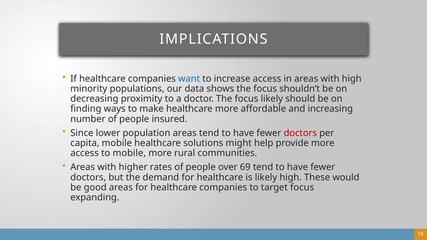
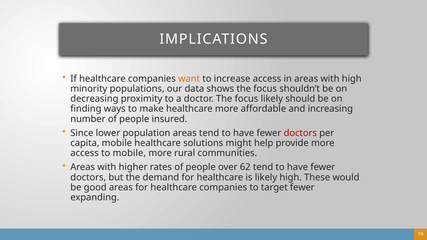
want colour: blue -> orange
69: 69 -> 62
target focus: focus -> fewer
